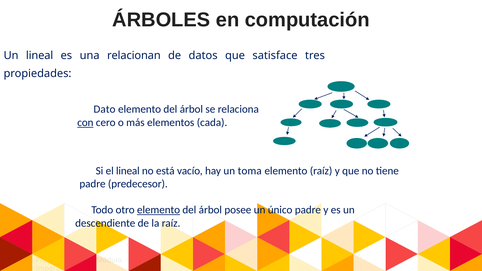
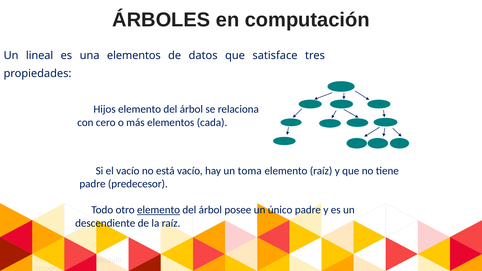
una relacionan: relacionan -> elementos
Dato: Dato -> Hijos
con underline: present -> none
el lineal: lineal -> vacío
